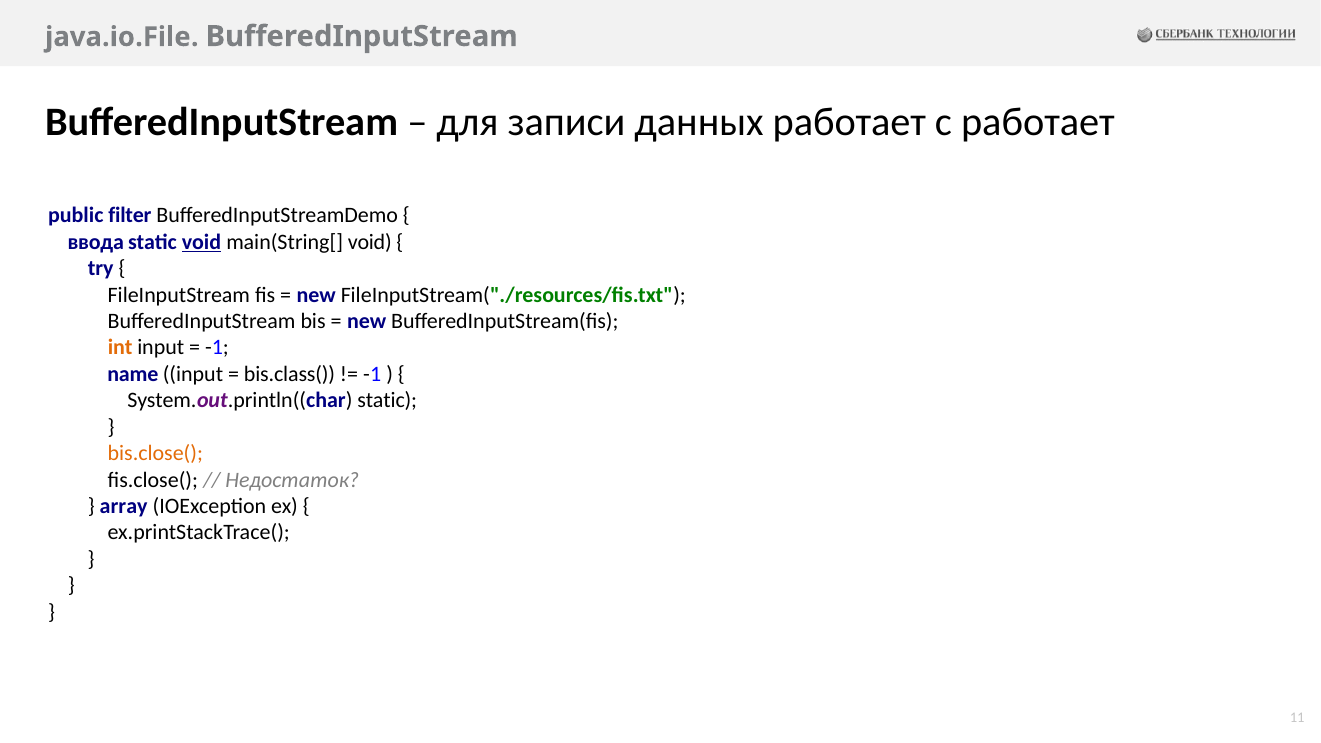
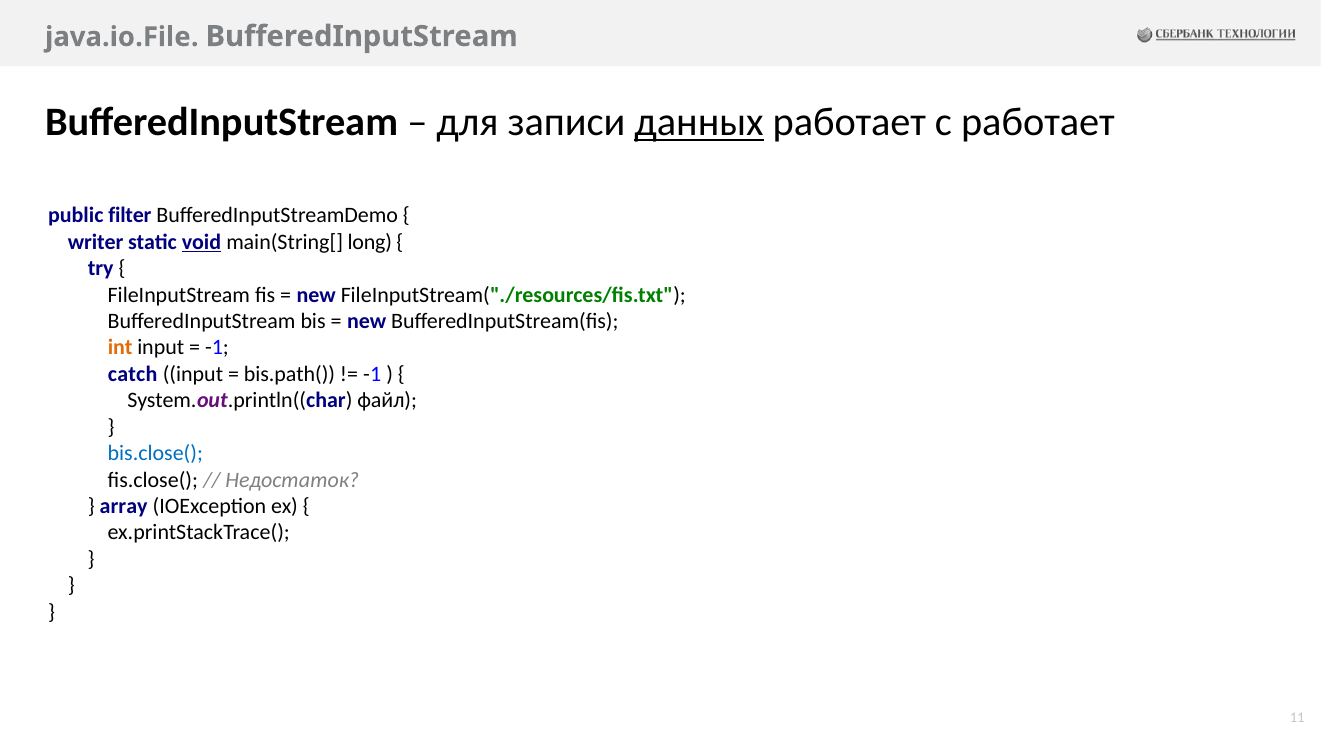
данных underline: none -> present
ввода: ввода -> writer
main(String[ void: void -> long
name: name -> catch
bis.class(: bis.class( -> bis.path(
System.out.println((char static: static -> файл
bis.close( colour: orange -> blue
